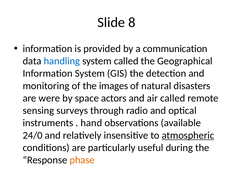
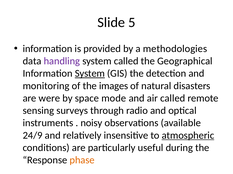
8: 8 -> 5
communication: communication -> methodologies
handling colour: blue -> purple
System at (90, 74) underline: none -> present
actors: actors -> mode
hand: hand -> noisy
24/0: 24/0 -> 24/9
